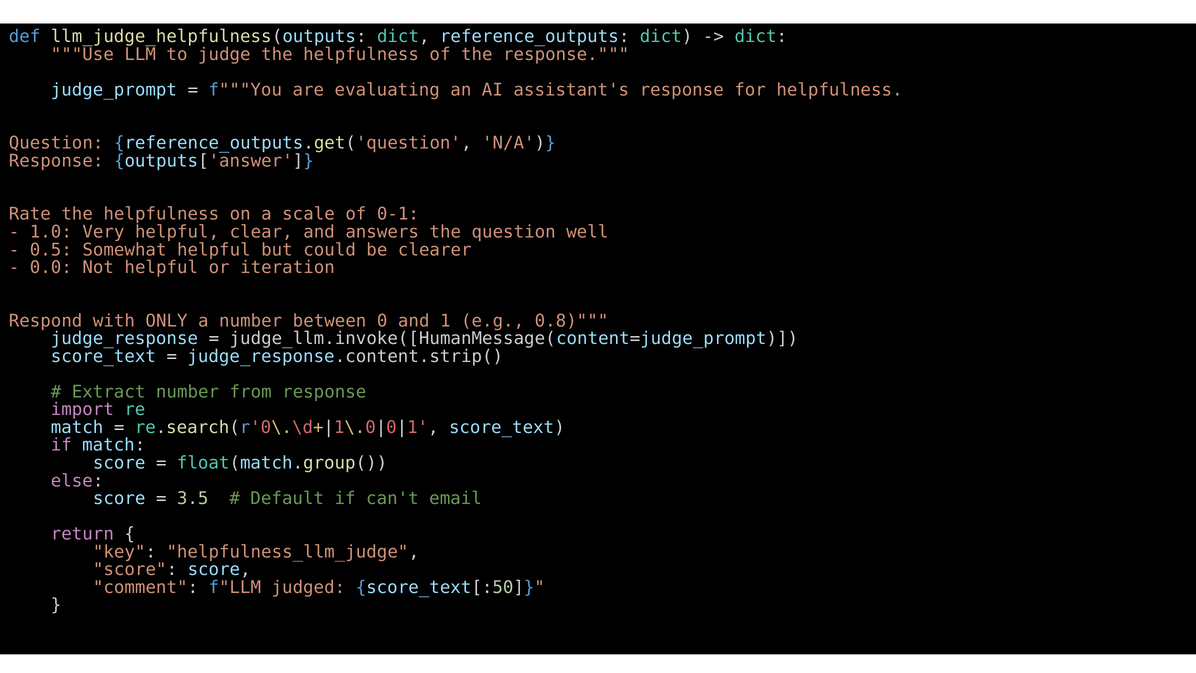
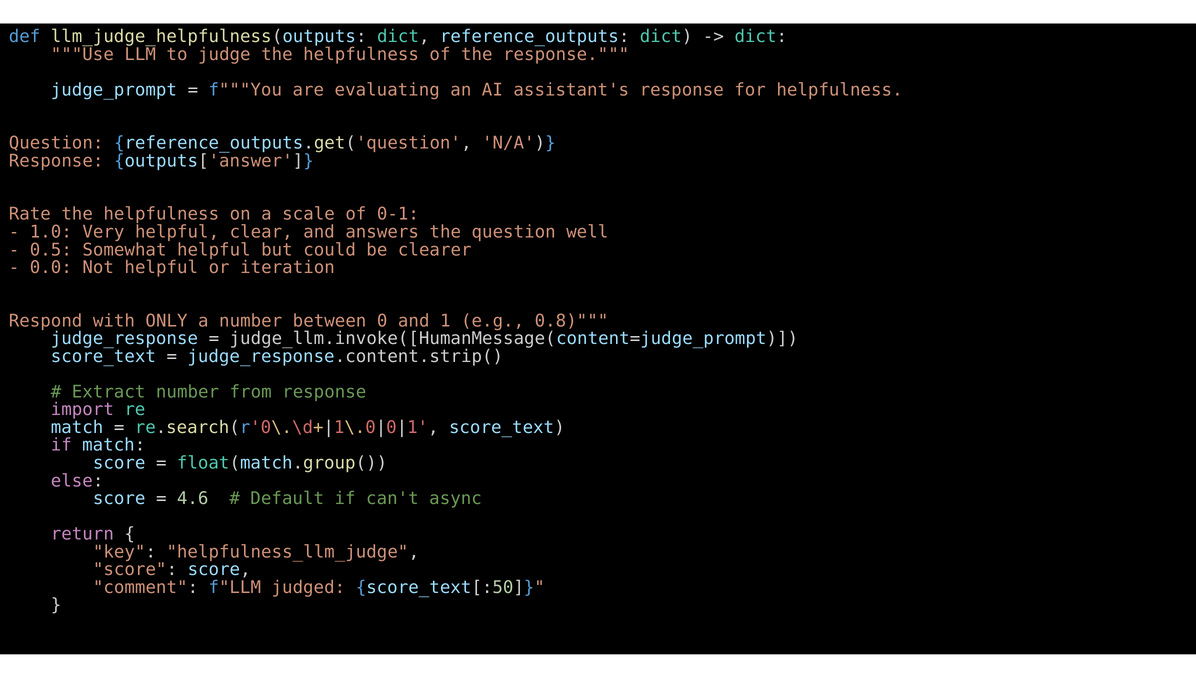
3.5: 3.5 -> 4.6
email: email -> async
